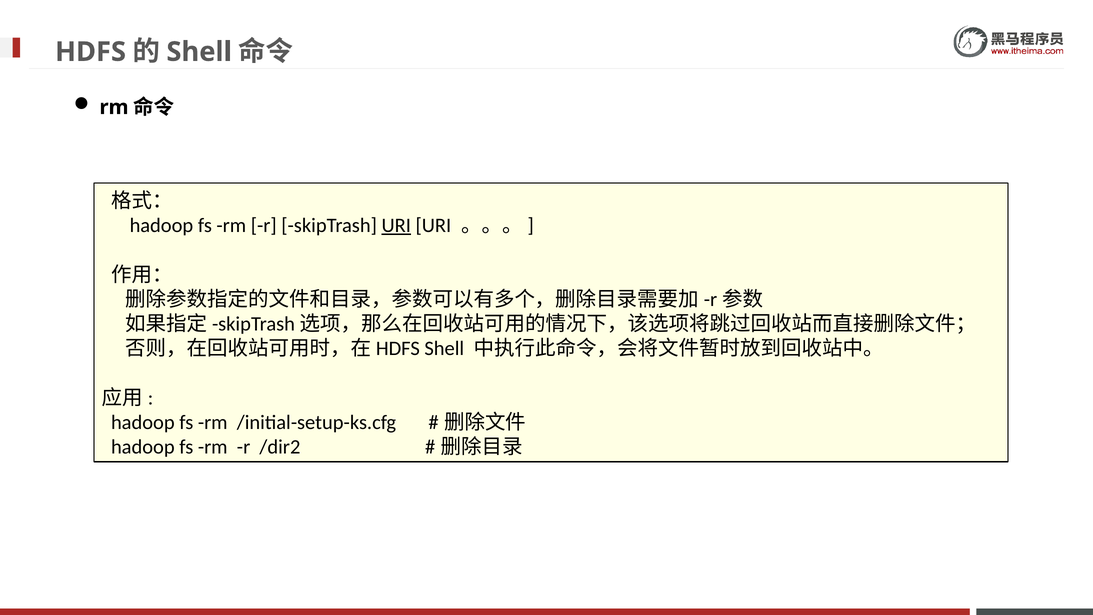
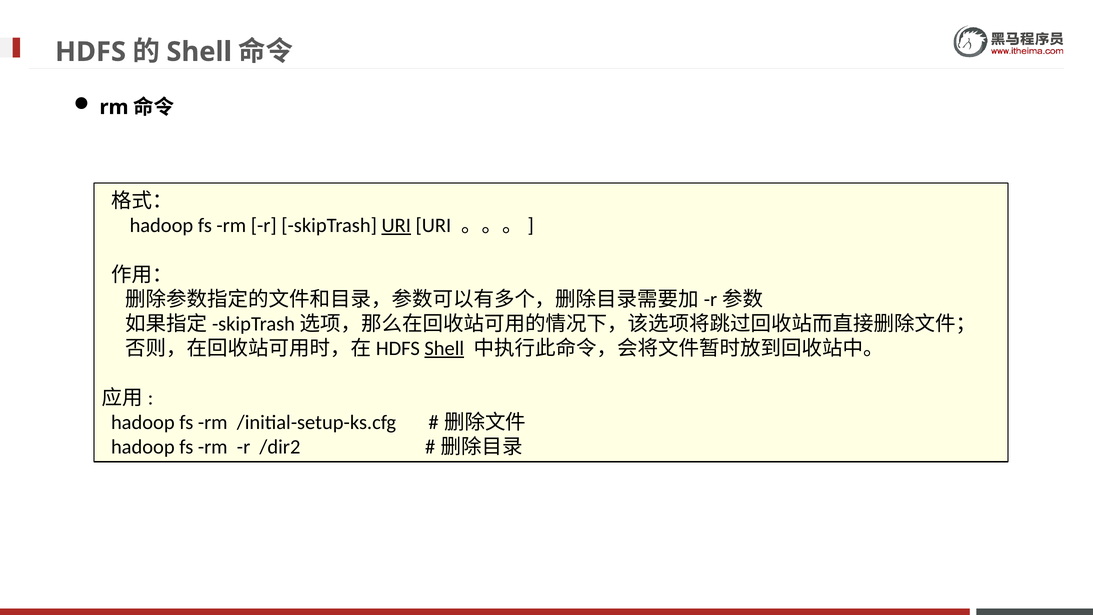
Shell at (444, 348) underline: none -> present
